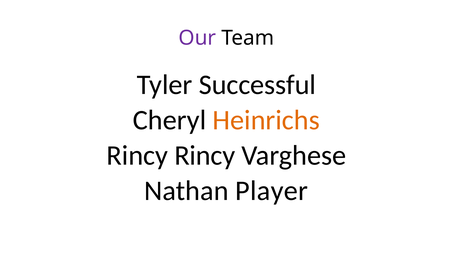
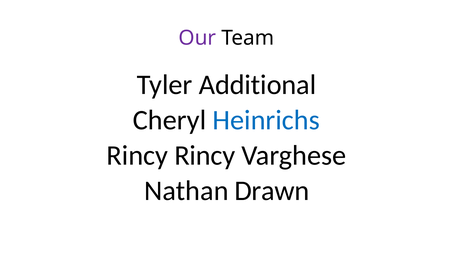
Successful: Successful -> Additional
Heinrichs colour: orange -> blue
Player: Player -> Drawn
